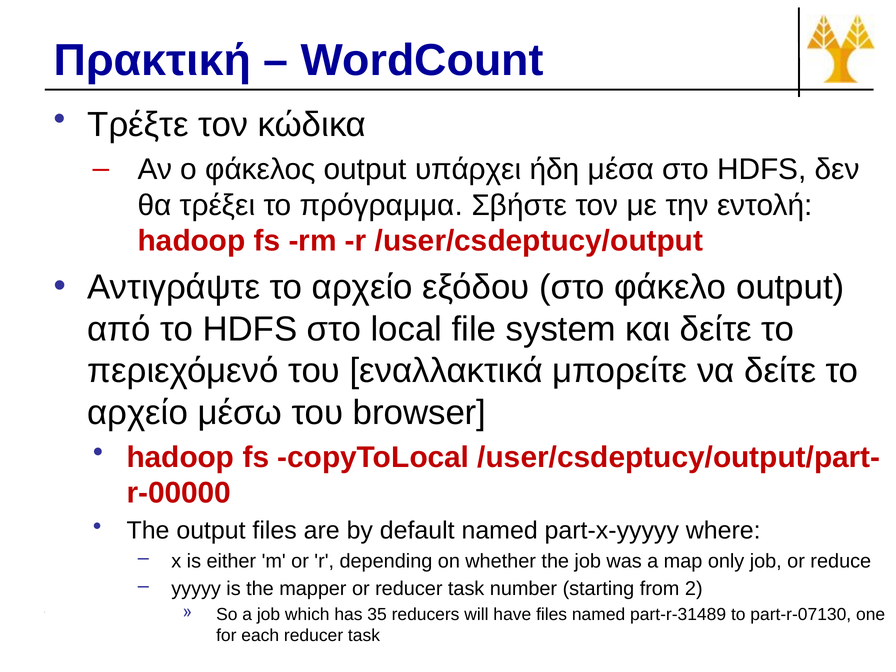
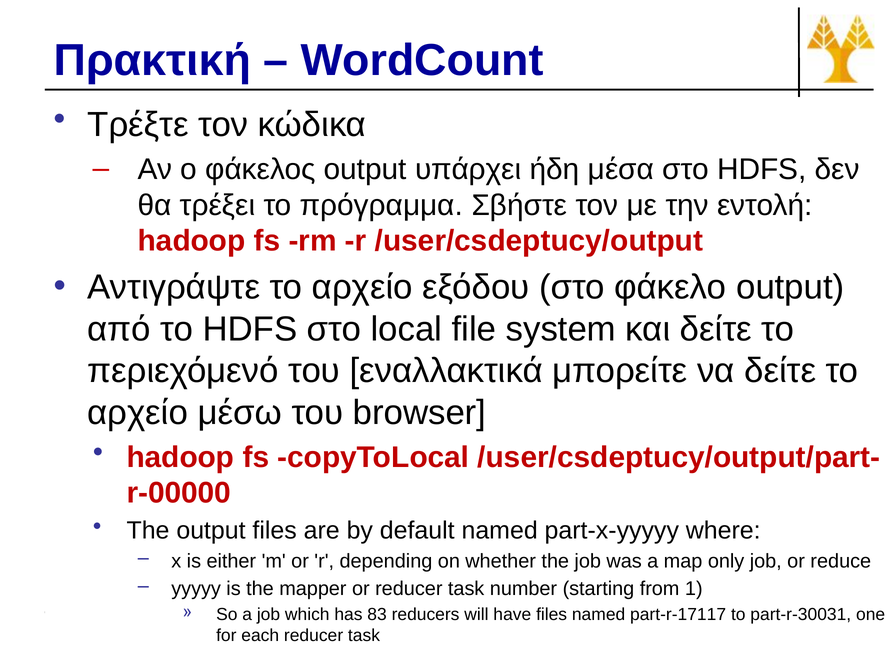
2: 2 -> 1
35: 35 -> 83
part-r-31489: part-r-31489 -> part-r-17117
part-r-07130: part-r-07130 -> part-r-30031
